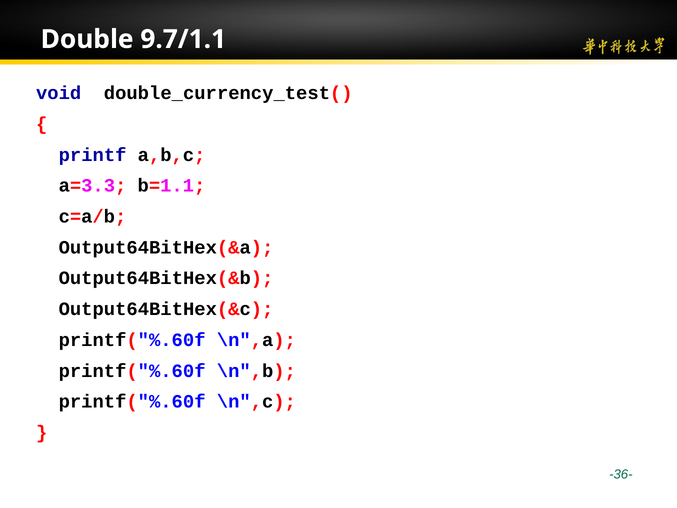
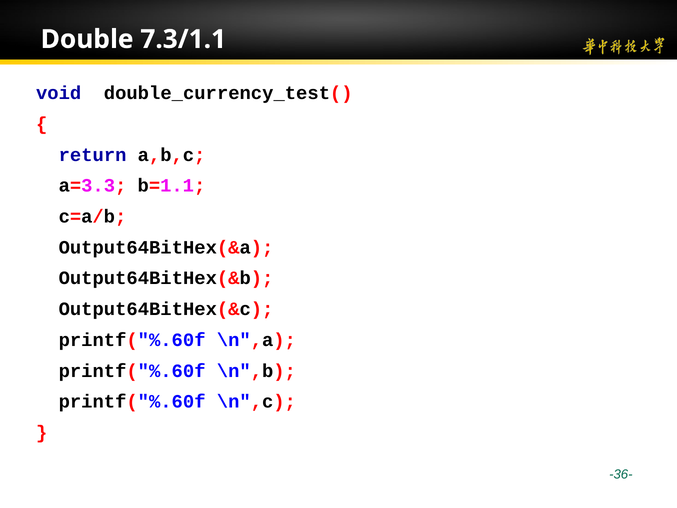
9.7/1.1: 9.7/1.1 -> 7.3/1.1
printf: printf -> return
